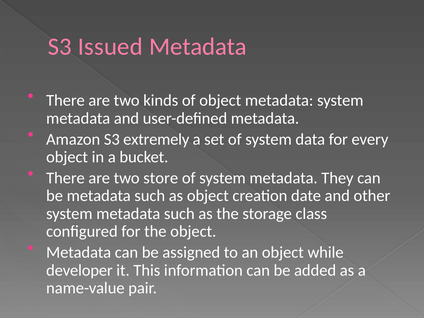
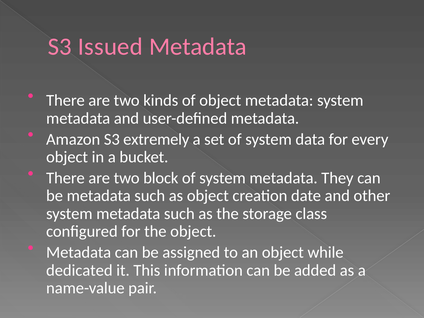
store: store -> block
developer: developer -> dedicated
